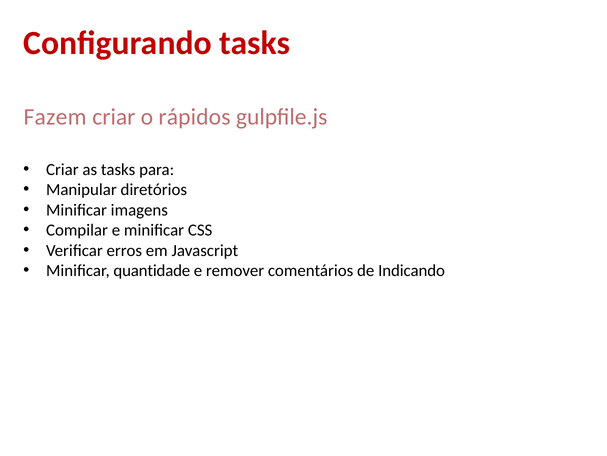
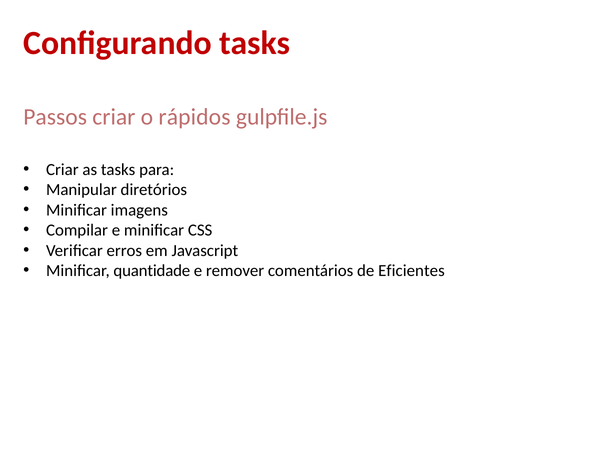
Fazem: Fazem -> Passos
Indicando: Indicando -> Eficientes
